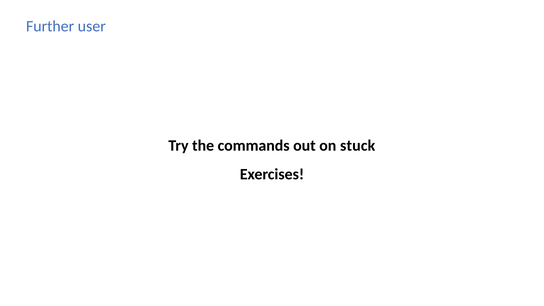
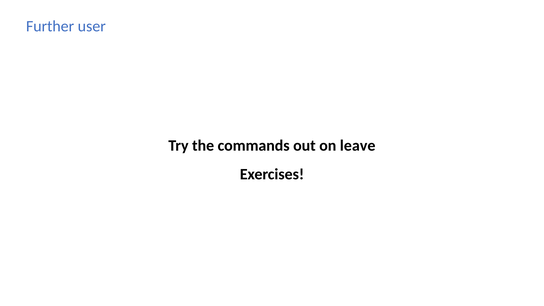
stuck: stuck -> leave
